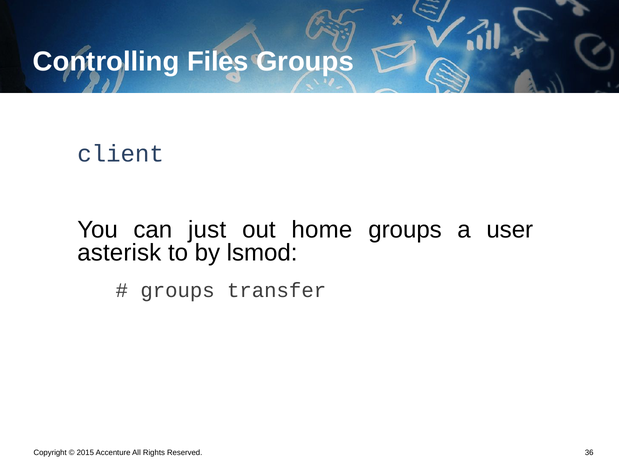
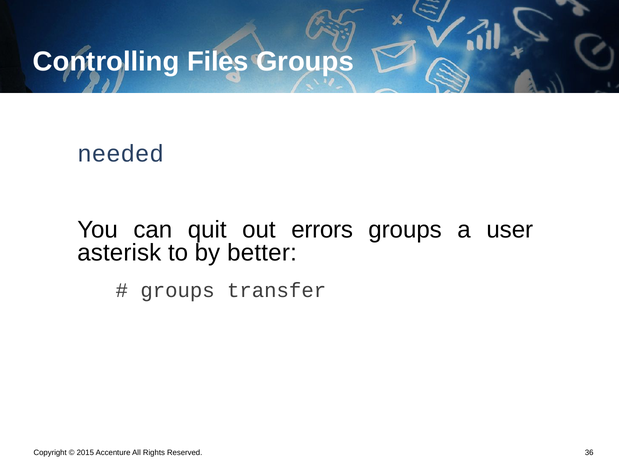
client: client -> needed
just: just -> quit
home: home -> errors
lsmod: lsmod -> better
